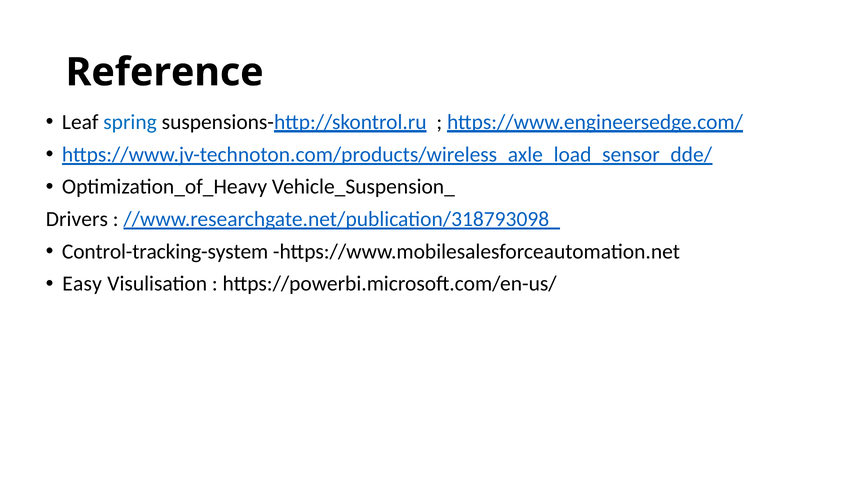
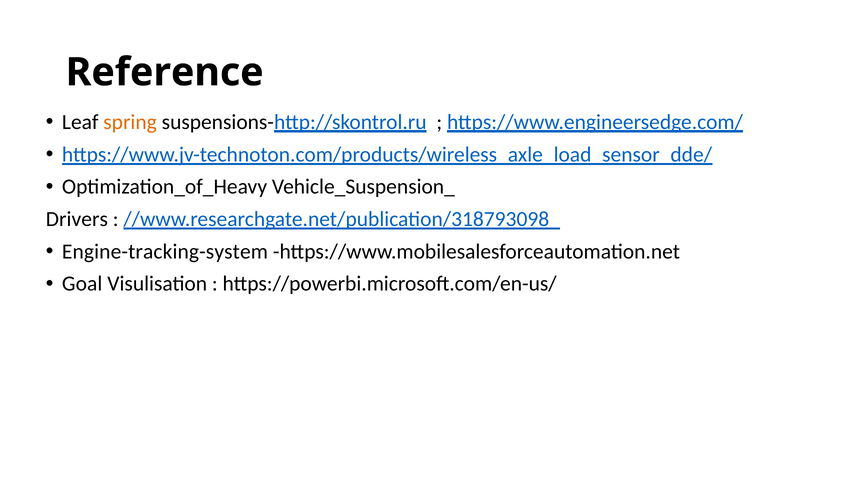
spring colour: blue -> orange
Control-tracking-system: Control-tracking-system -> Engine-tracking-system
Easy: Easy -> Goal
